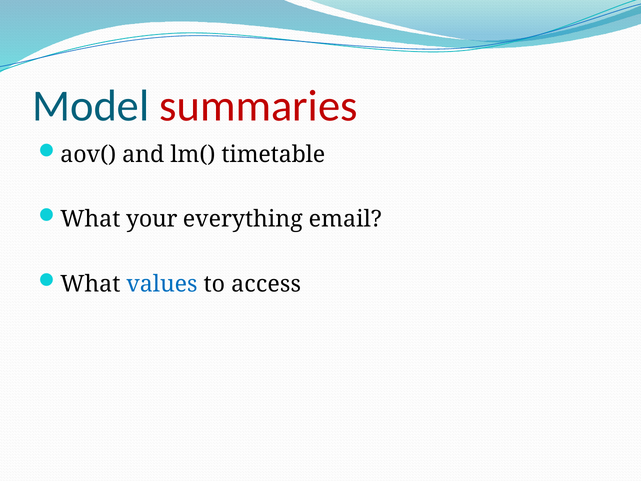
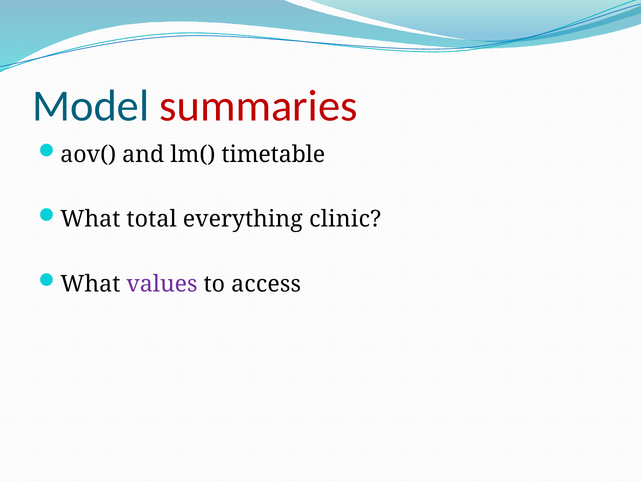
your: your -> total
email: email -> clinic
values colour: blue -> purple
